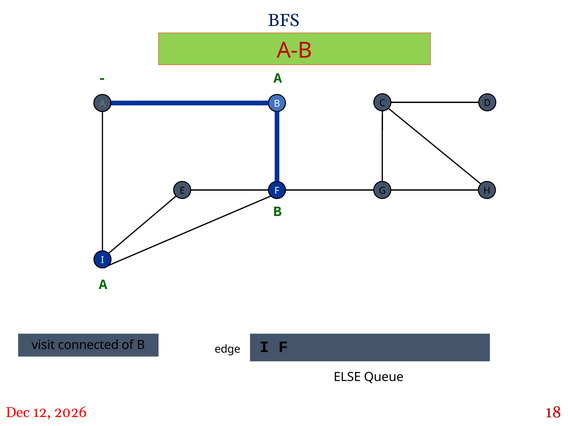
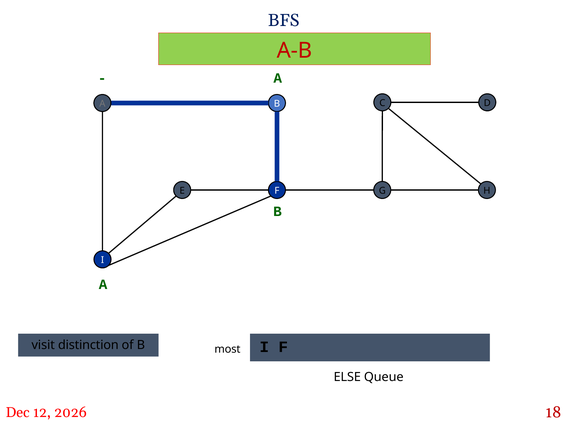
connected: connected -> distinction
edge: edge -> most
